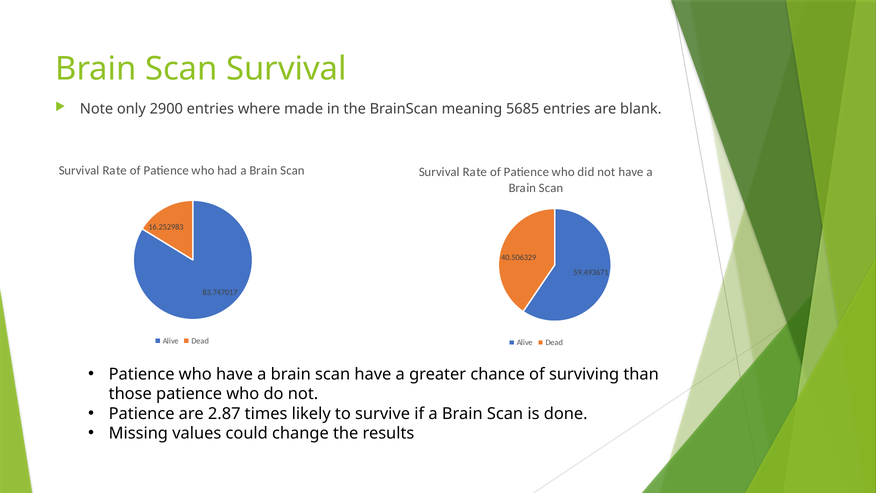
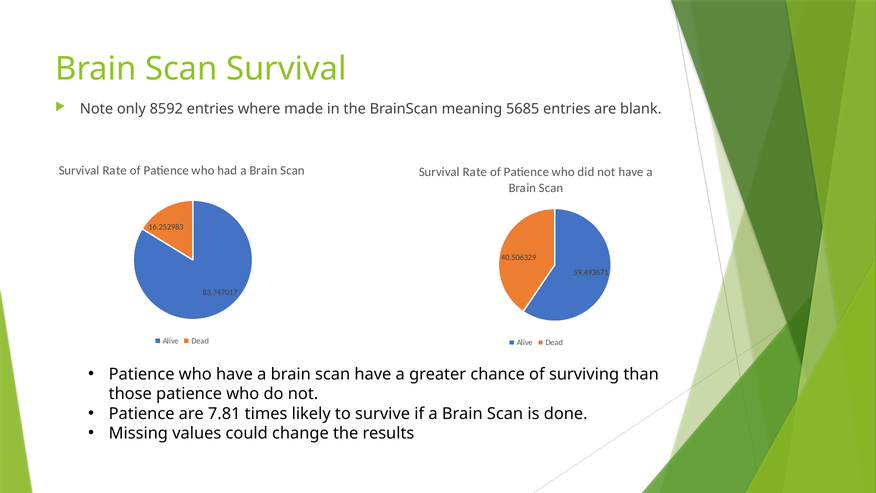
2900: 2900 -> 8592
2.87: 2.87 -> 7.81
